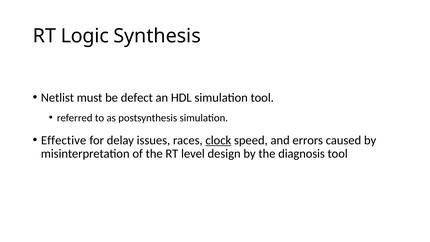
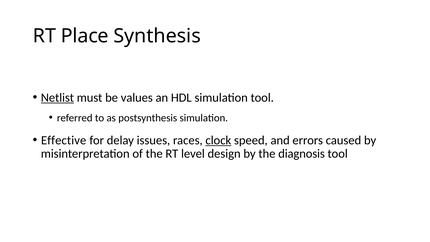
Logic: Logic -> Place
Netlist underline: none -> present
defect: defect -> values
